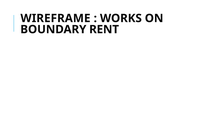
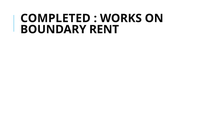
WIREFRAME: WIREFRAME -> COMPLETED
